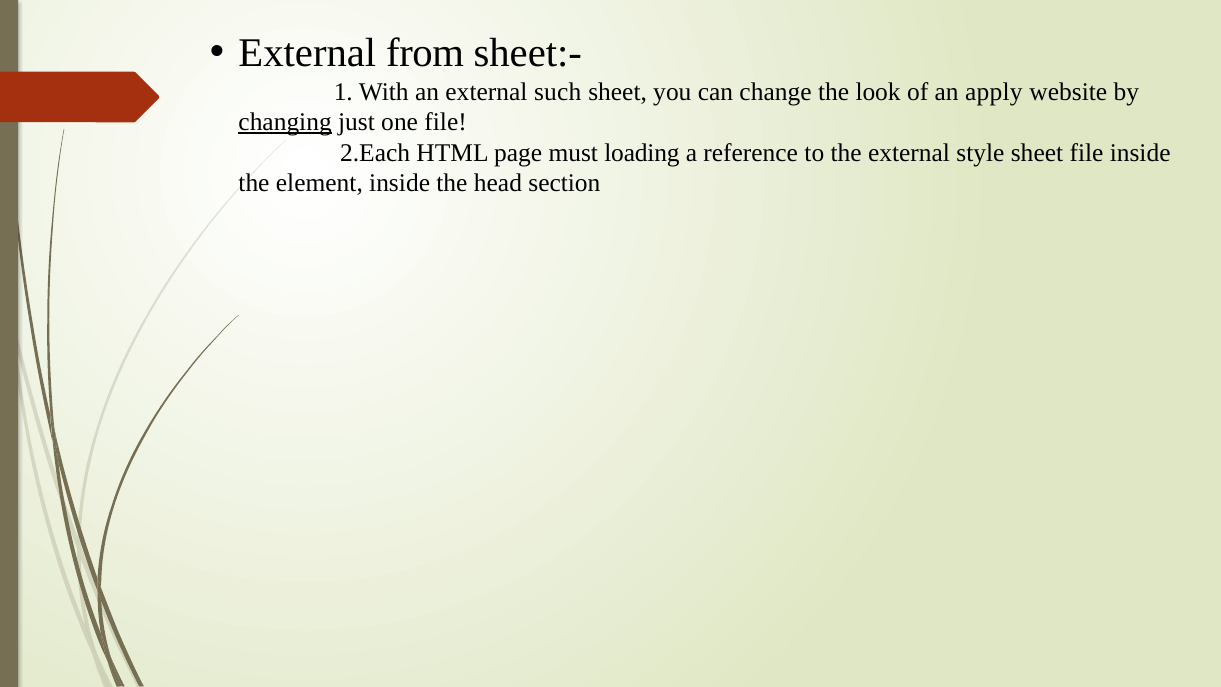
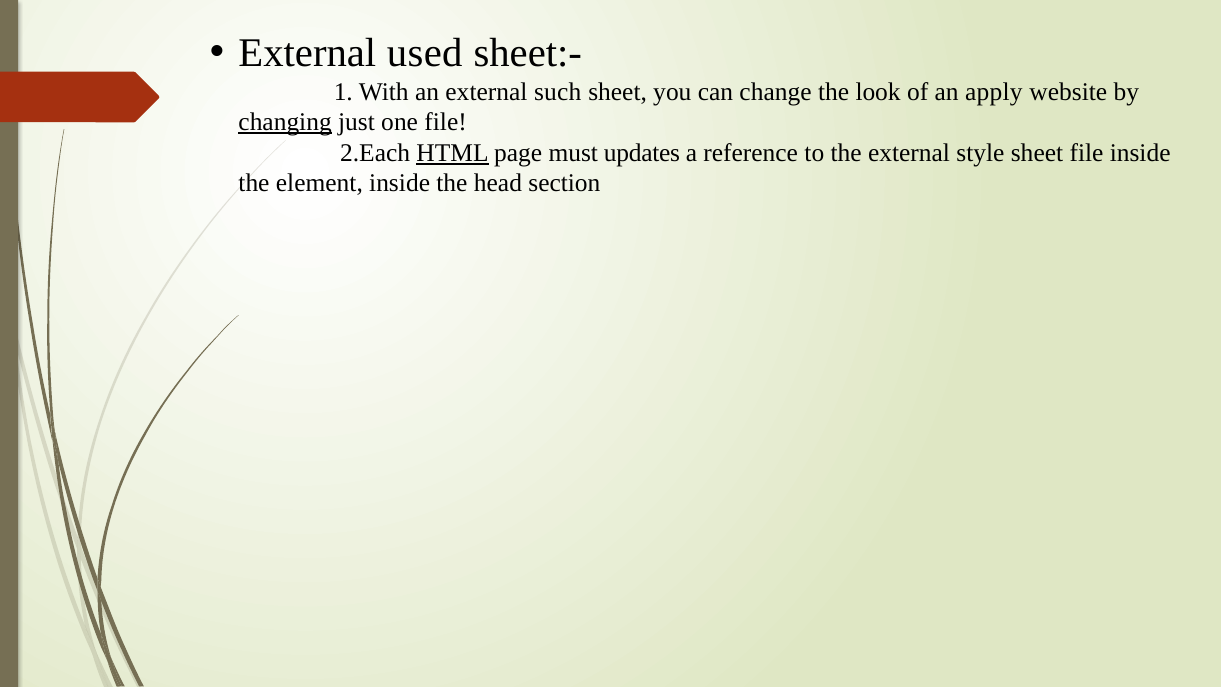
from: from -> used
HTML underline: none -> present
loading: loading -> updates
